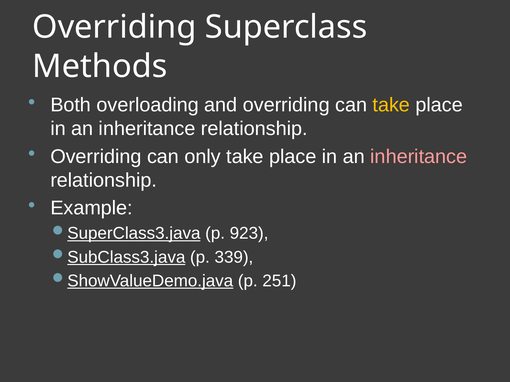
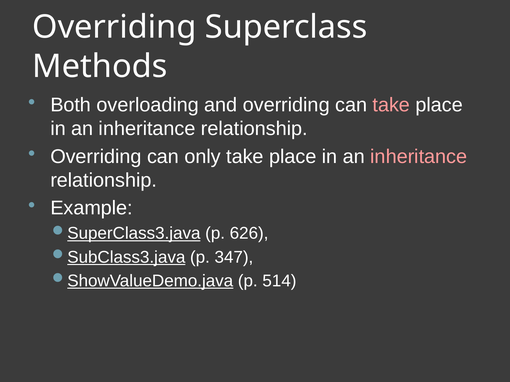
take at (391, 105) colour: yellow -> pink
923: 923 -> 626
339: 339 -> 347
251: 251 -> 514
